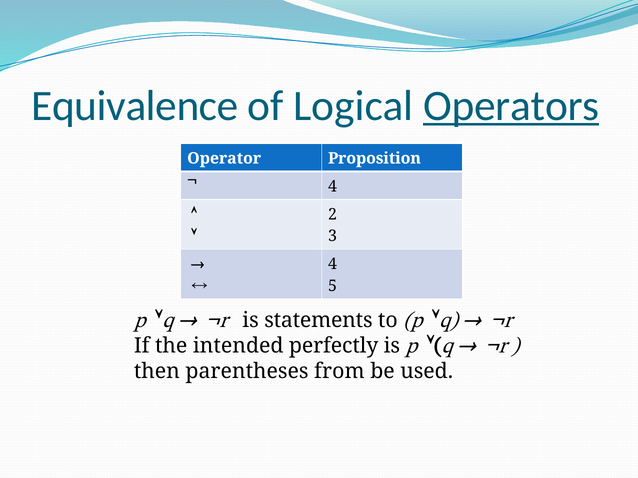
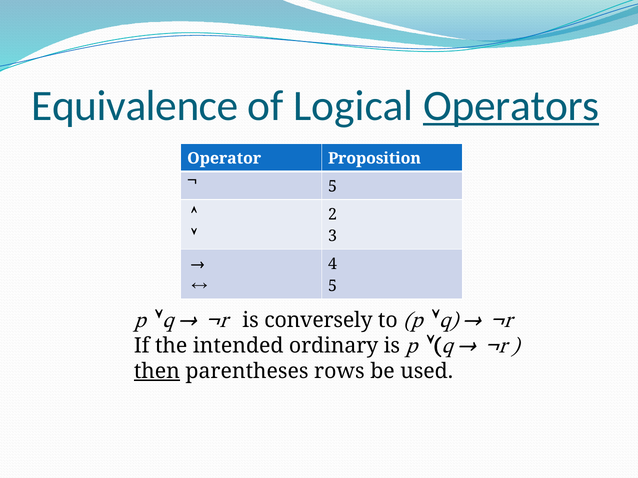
4 at (333, 187): 4 -> 5
statements: statements -> conversely
perfectly: perfectly -> ordinary
then underline: none -> present
from: from -> rows
